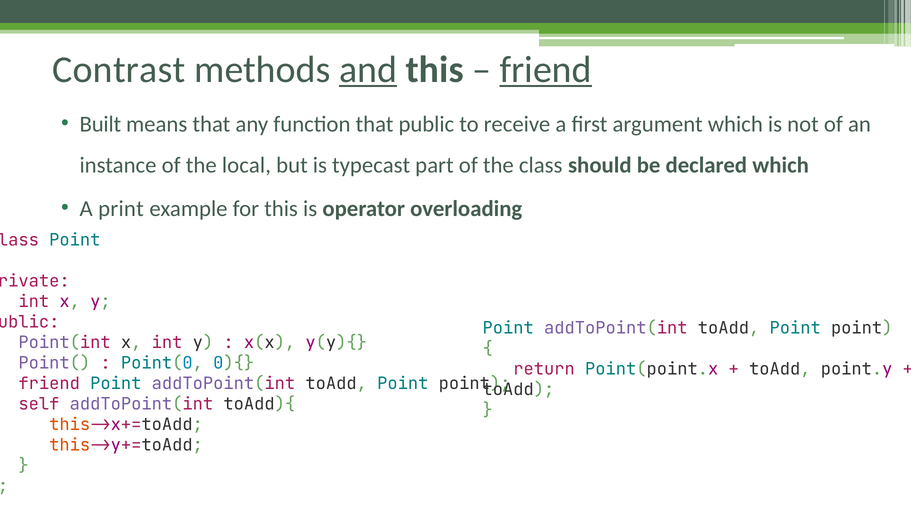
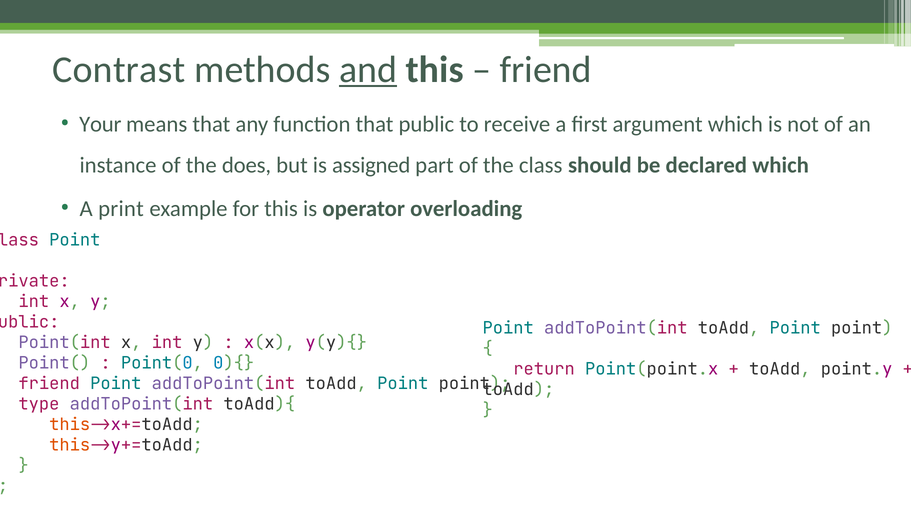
friend at (546, 70) underline: present -> none
Built: Built -> Your
local: local -> does
typecast: typecast -> assigned
self: self -> type
